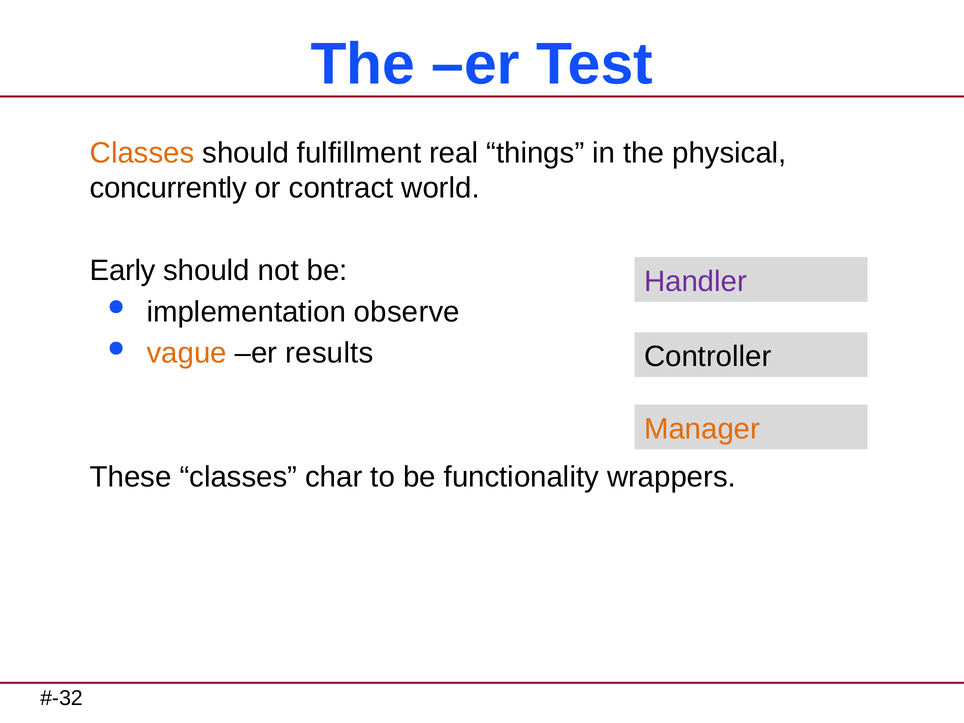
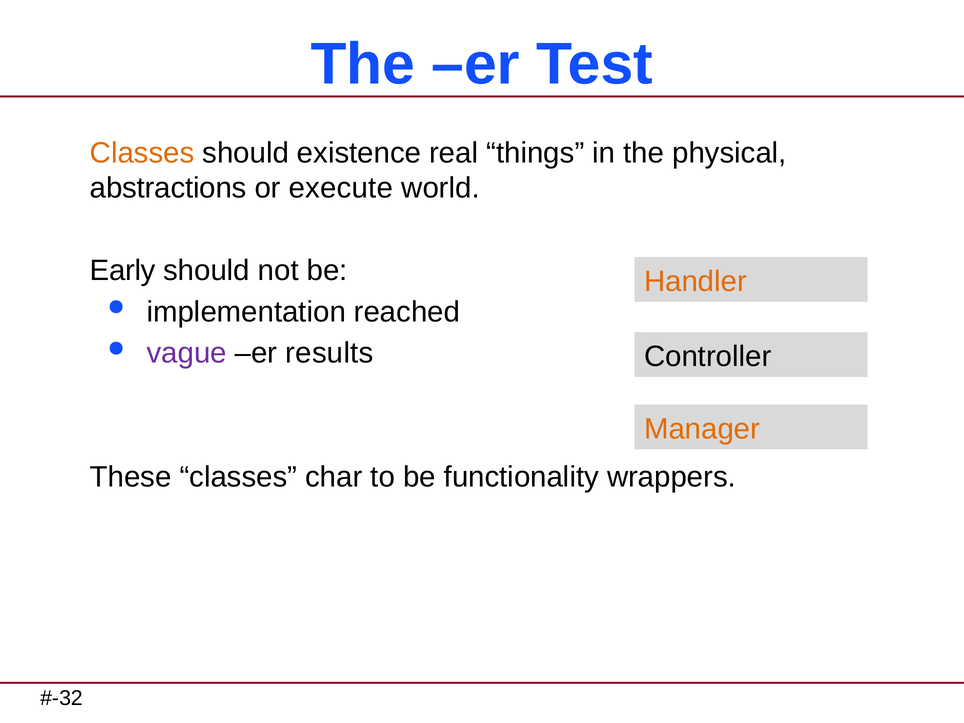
fulfillment: fulfillment -> existence
concurrently: concurrently -> abstractions
contract: contract -> execute
Handler colour: purple -> orange
observe: observe -> reached
vague colour: orange -> purple
